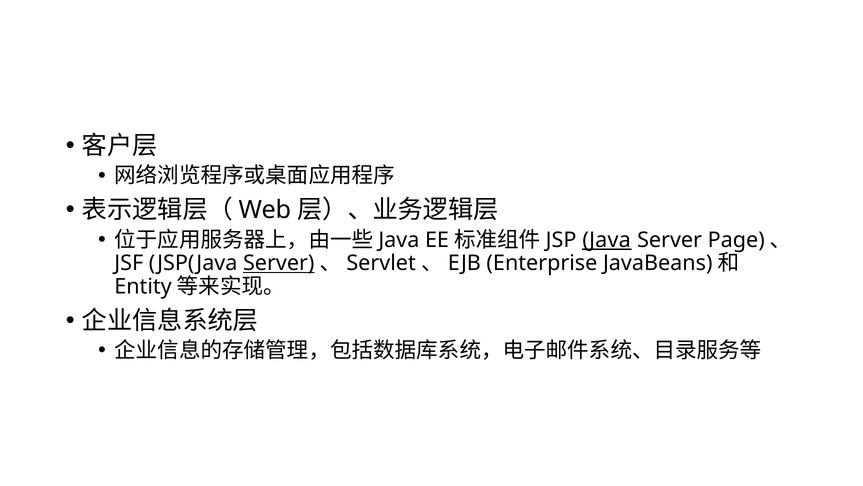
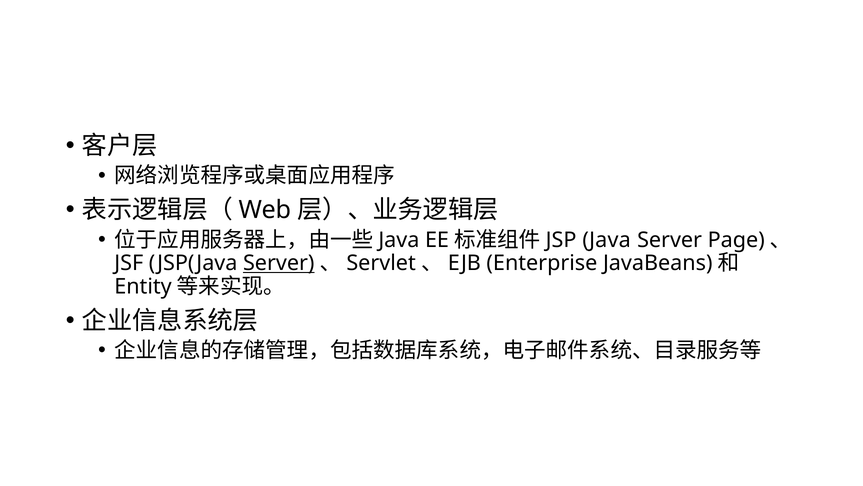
Java at (607, 240) underline: present -> none
